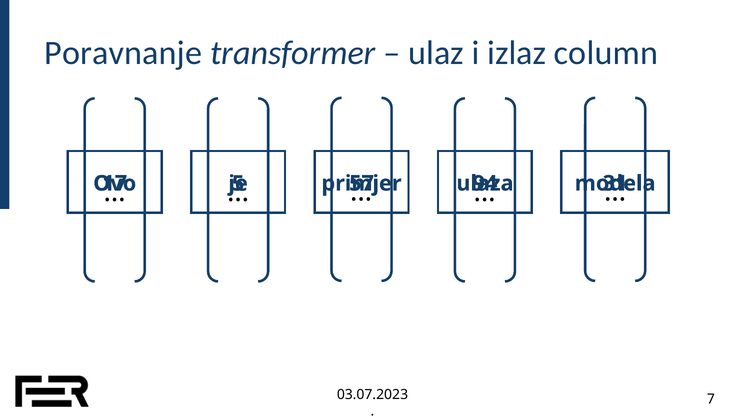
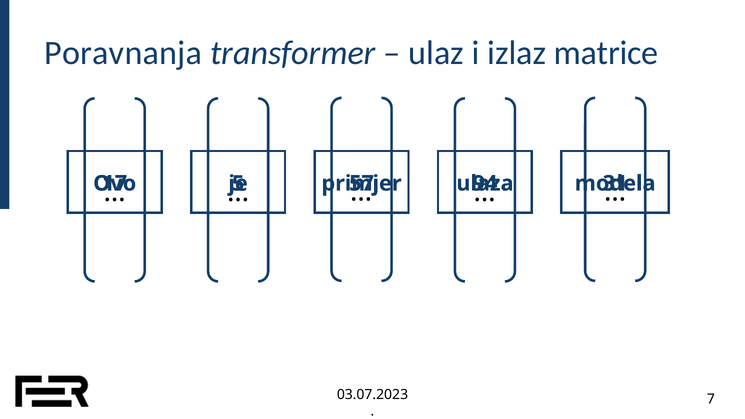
Poravnanje: Poravnanje -> Poravnanja
column: column -> matrice
